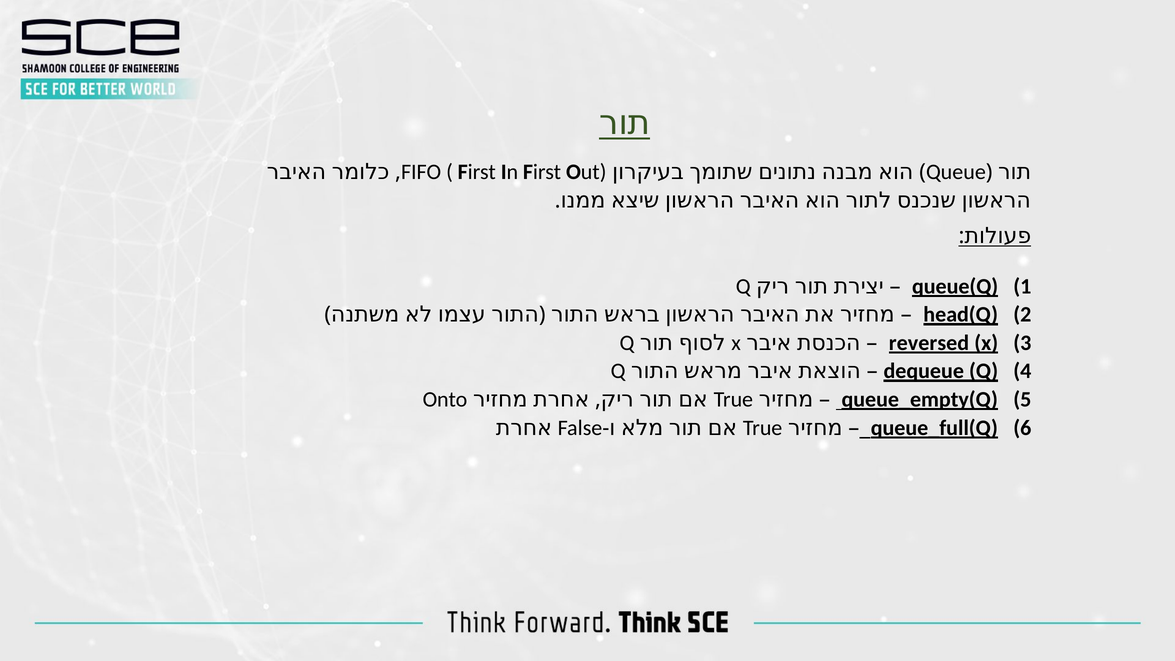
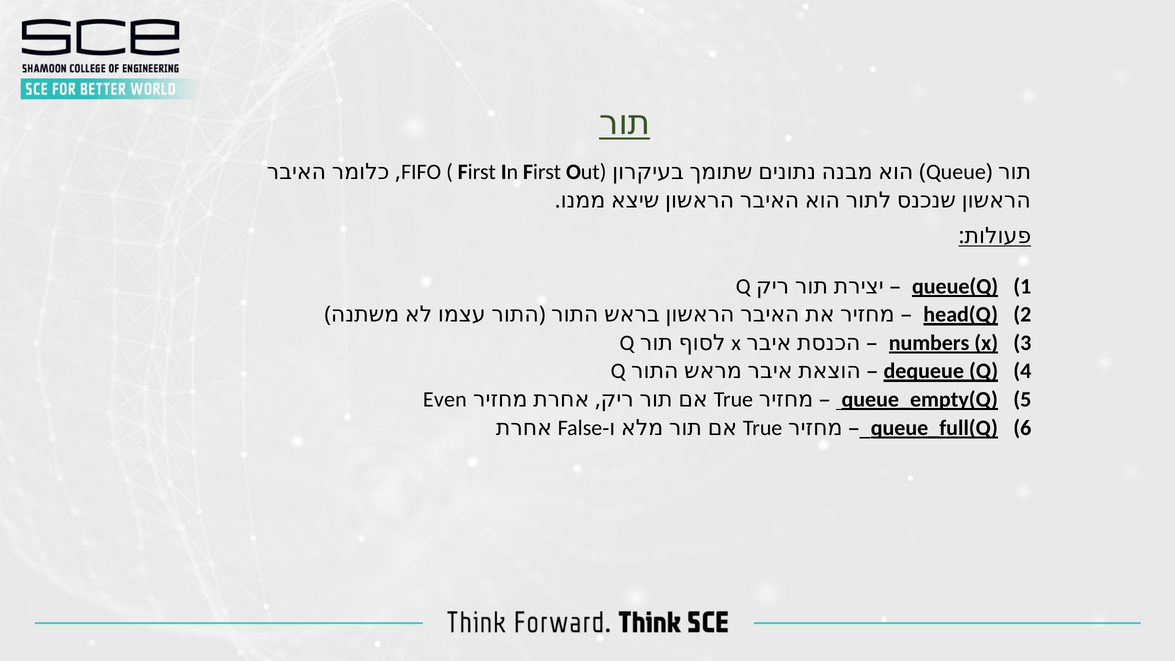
reversed: reversed -> numbers
Onto: Onto -> Even
